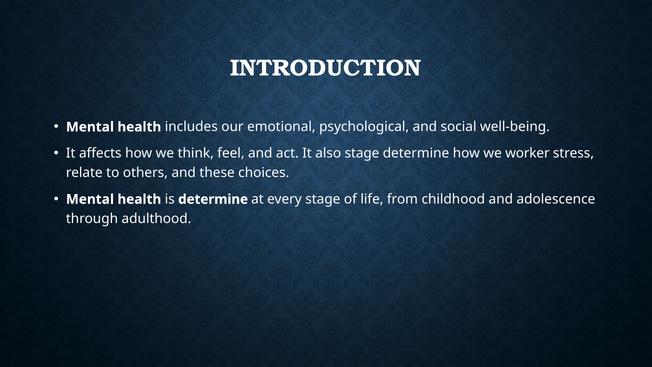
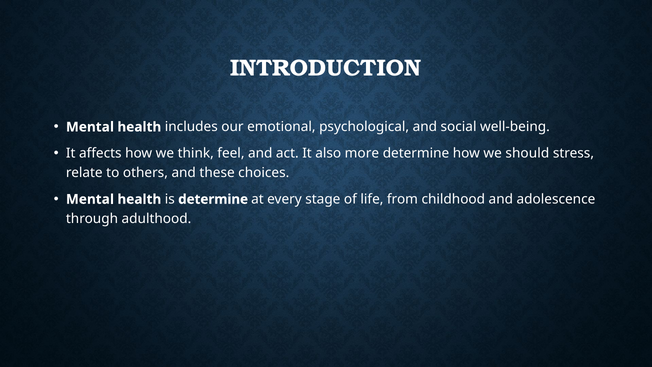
also stage: stage -> more
worker: worker -> should
